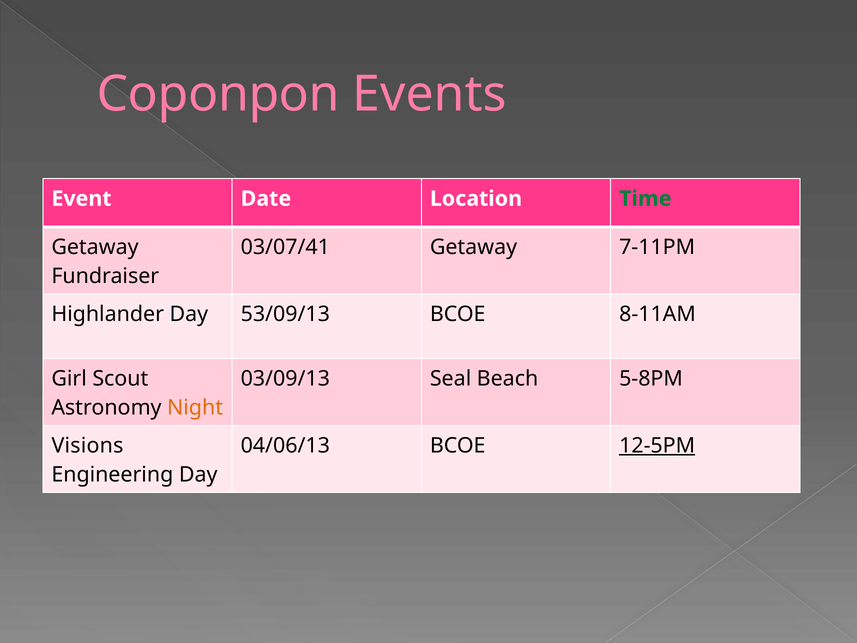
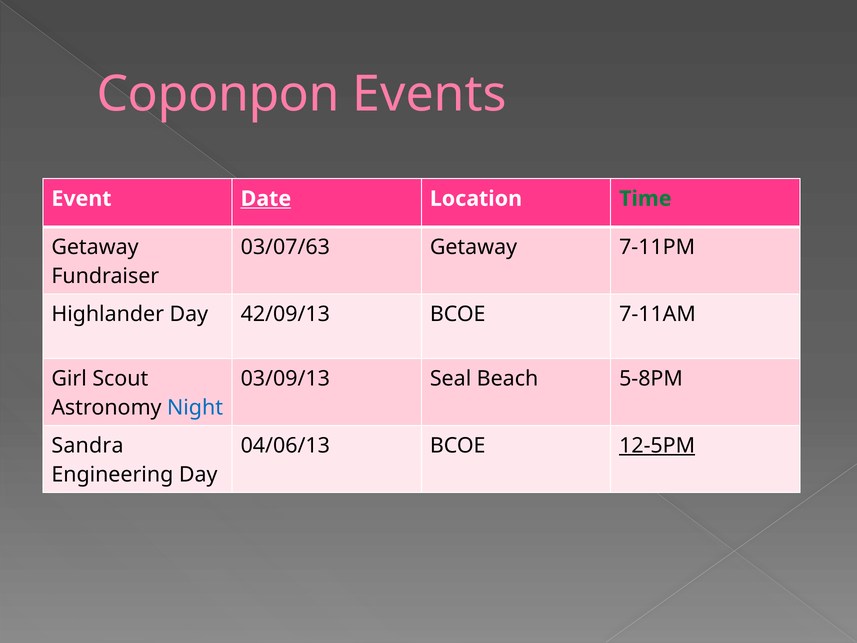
Date underline: none -> present
03/07/41: 03/07/41 -> 03/07/63
53/09/13: 53/09/13 -> 42/09/13
8-11AM: 8-11AM -> 7-11AM
Night colour: orange -> blue
Visions: Visions -> Sandra
